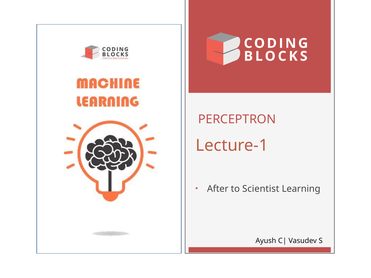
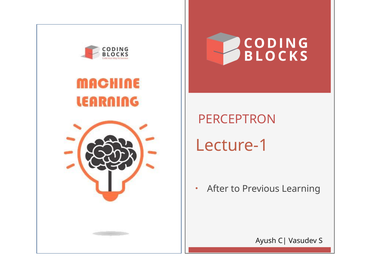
Scientist: Scientist -> Previous
